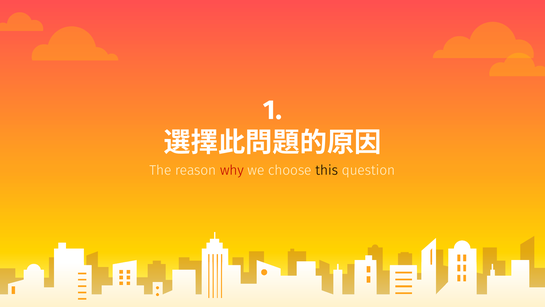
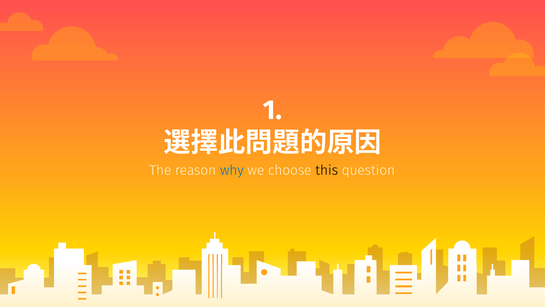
why colour: red -> blue
